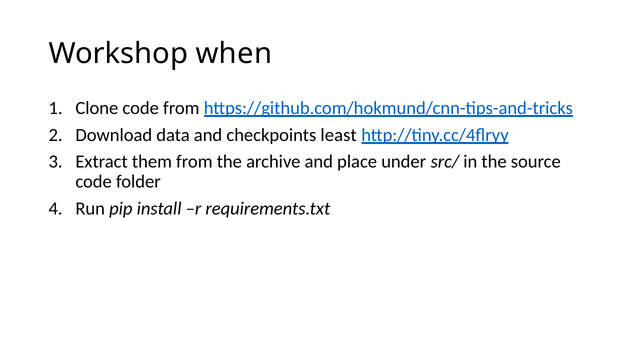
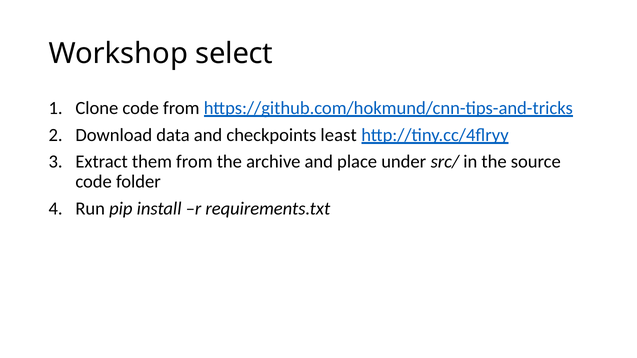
when: when -> select
